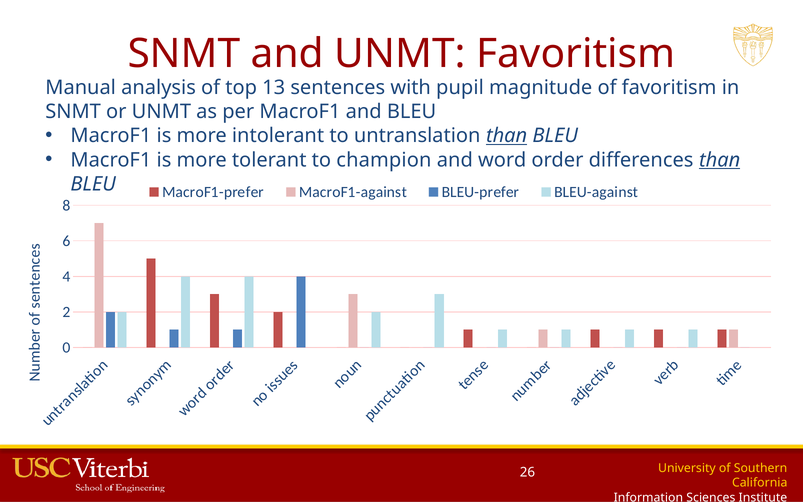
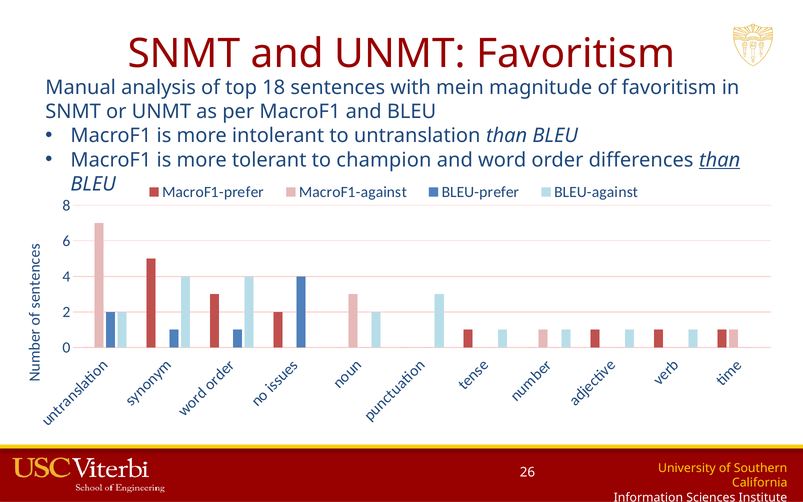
13: 13 -> 18
pupil: pupil -> mein
than at (507, 136) underline: present -> none
